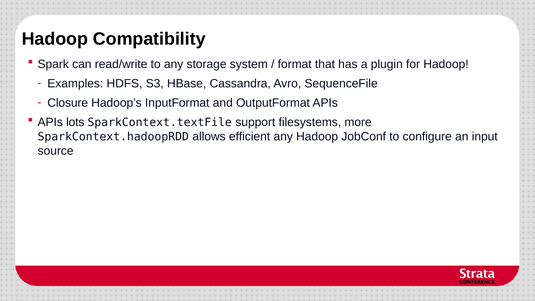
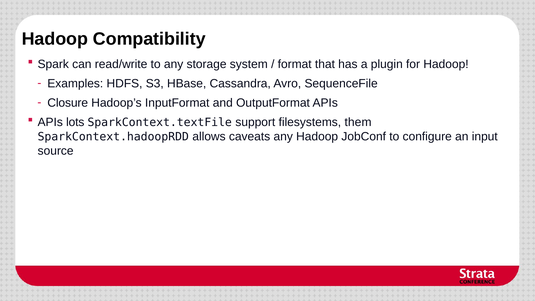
more: more -> them
efficient: efficient -> caveats
